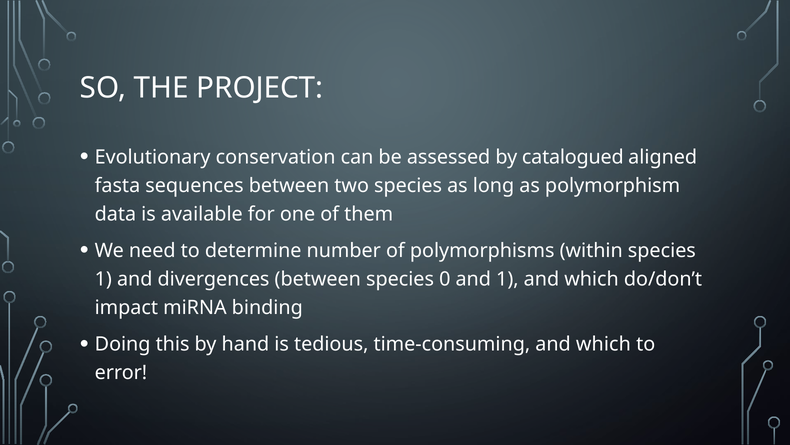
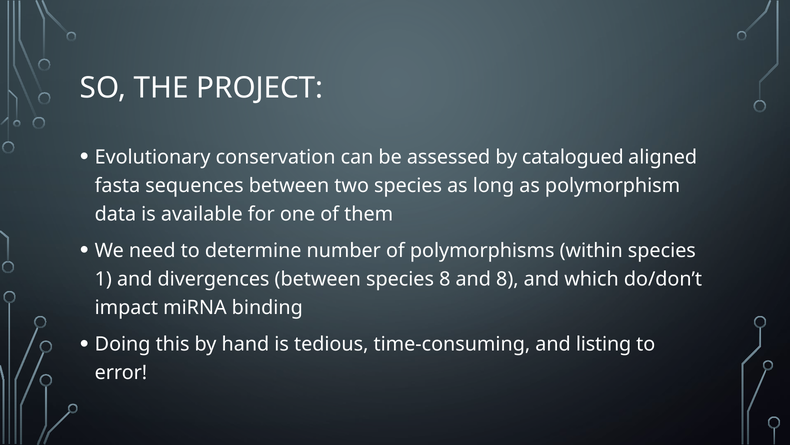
species 0: 0 -> 8
and 1: 1 -> 8
time-consuming and which: which -> listing
